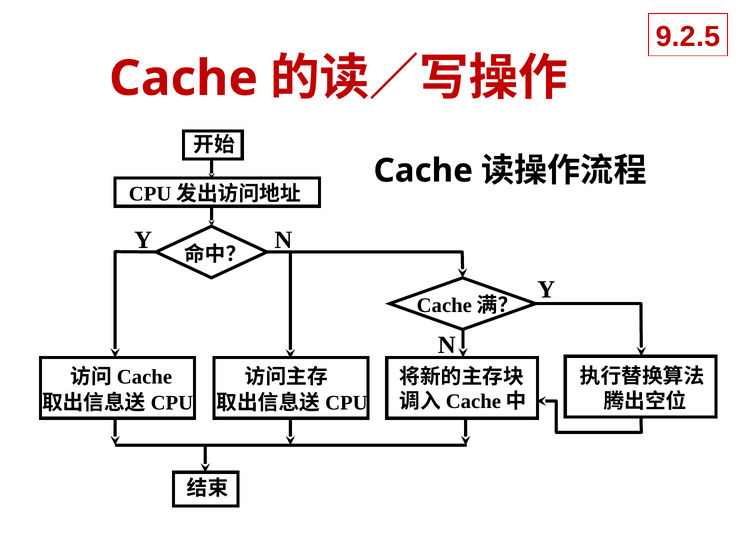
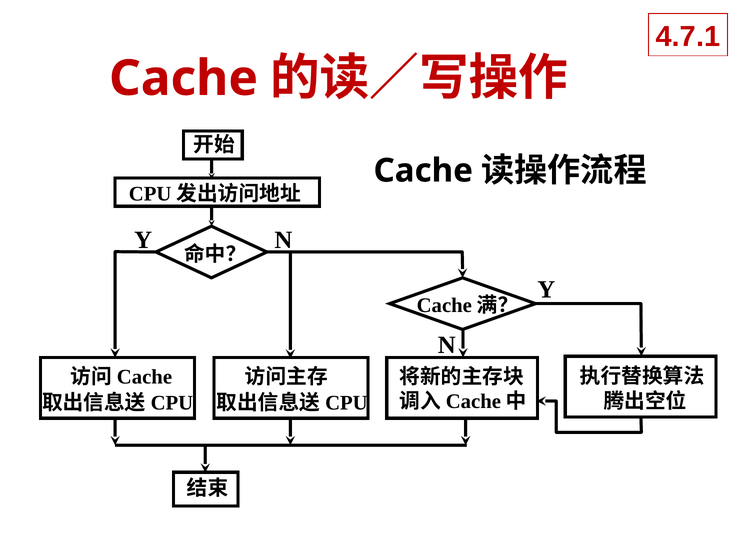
9.2.5: 9.2.5 -> 4.7.1
